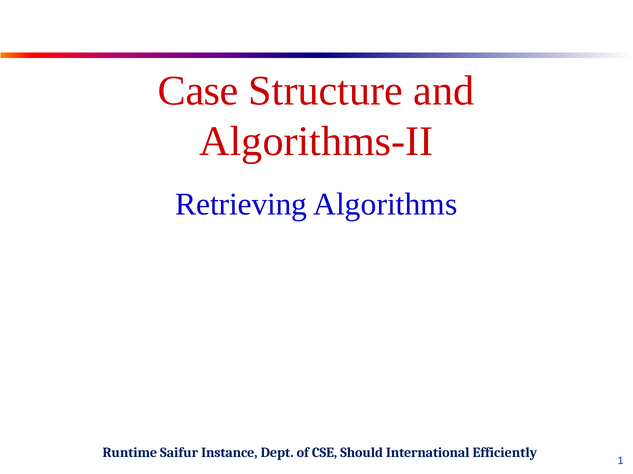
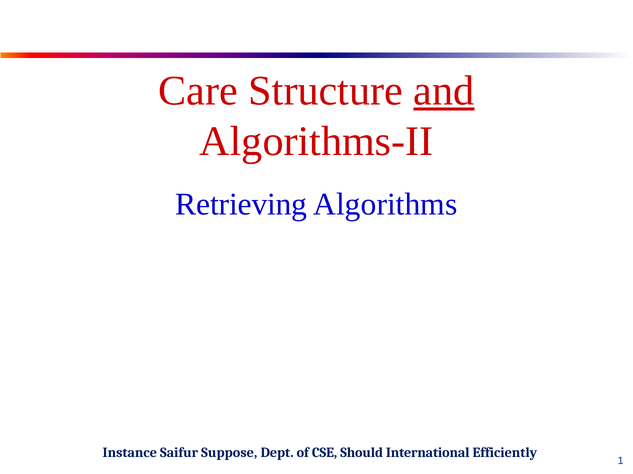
Case: Case -> Care
and underline: none -> present
Runtime: Runtime -> Instance
Instance: Instance -> Suppose
